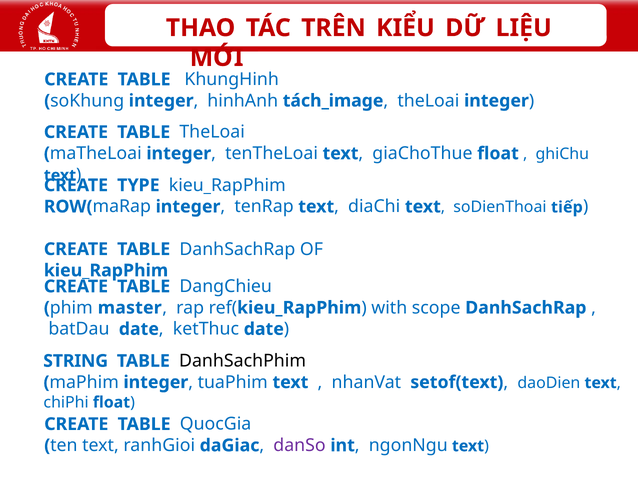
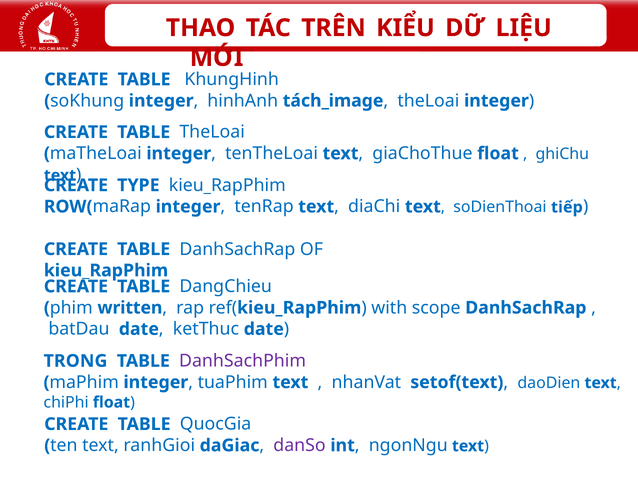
master: master -> written
STRING: STRING -> TRONG
DanhSachPhim colour: black -> purple
